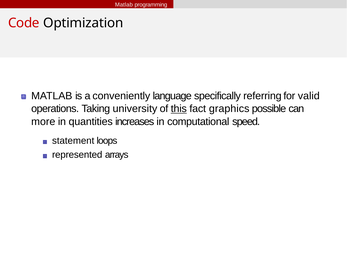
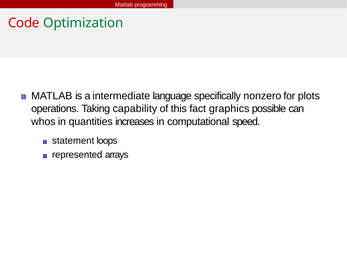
Optimization colour: black -> green
conveniently: conveniently -> intermediate
referring: referring -> nonzero
valid: valid -> plots
university: university -> capability
this underline: present -> none
more: more -> whos
